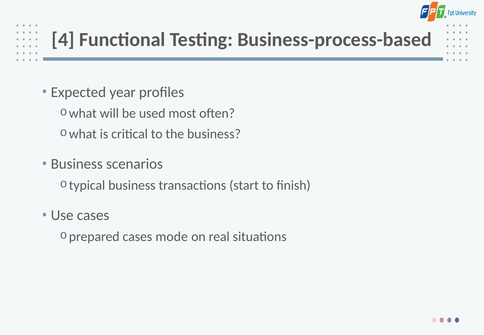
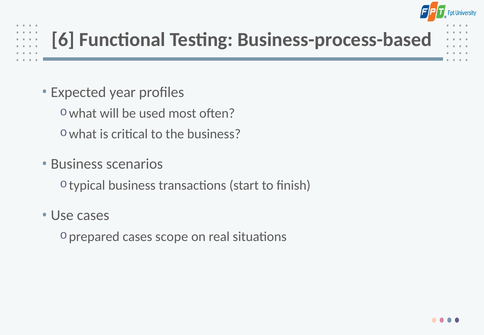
4: 4 -> 6
mode: mode -> scope
